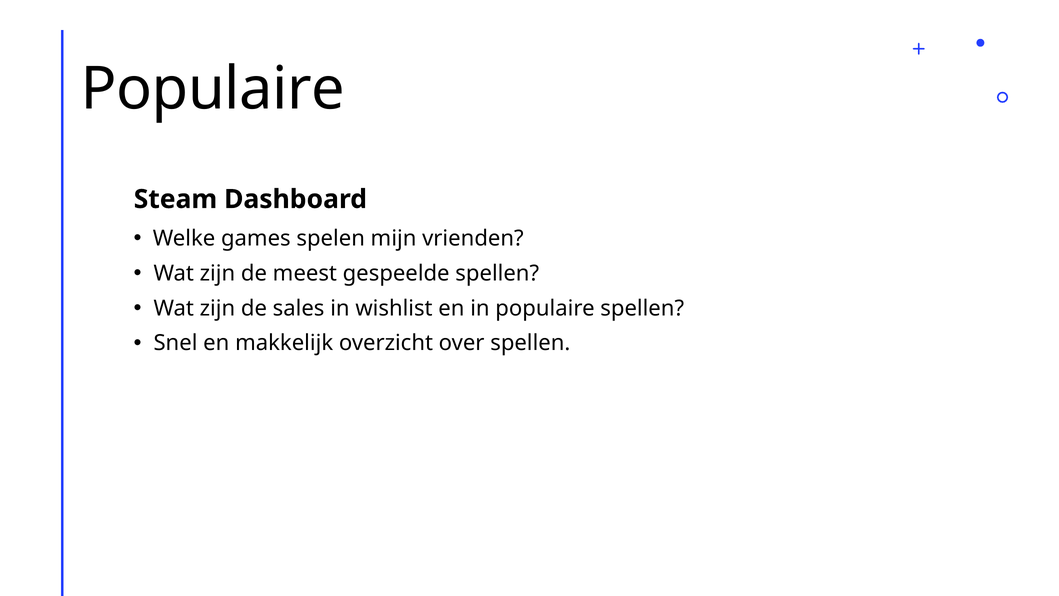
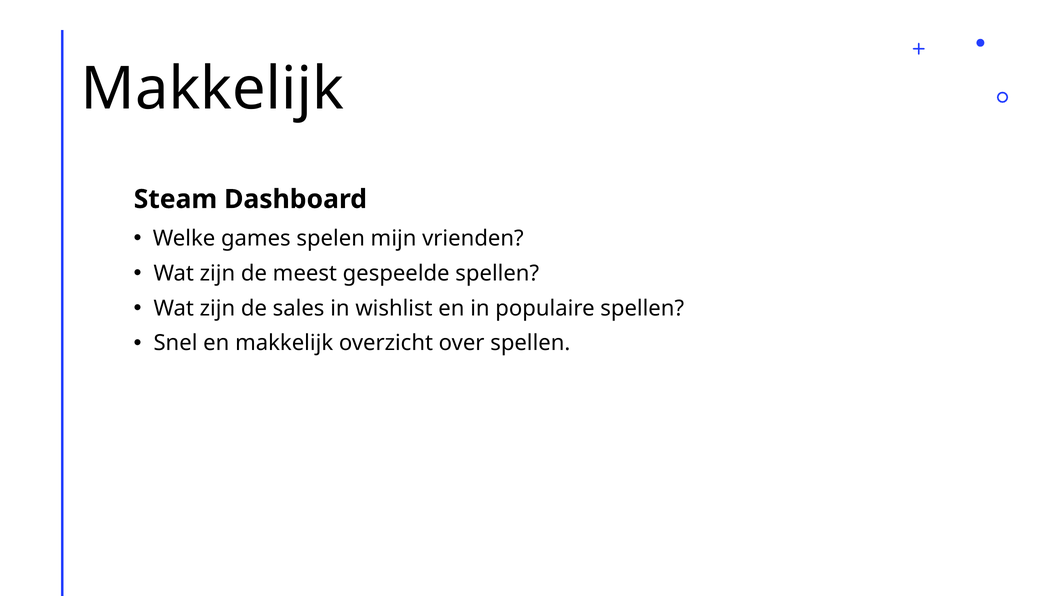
Populaire at (213, 89): Populaire -> Makkelijk
